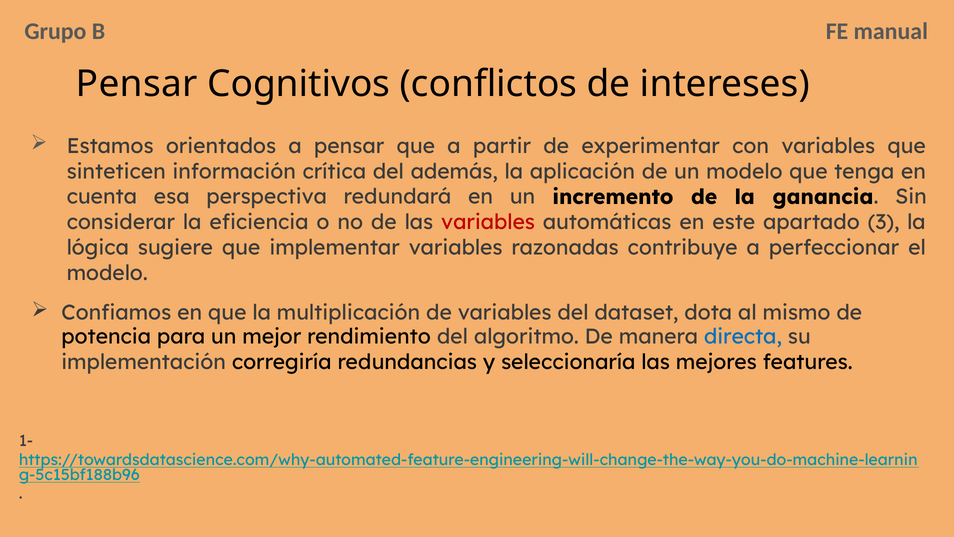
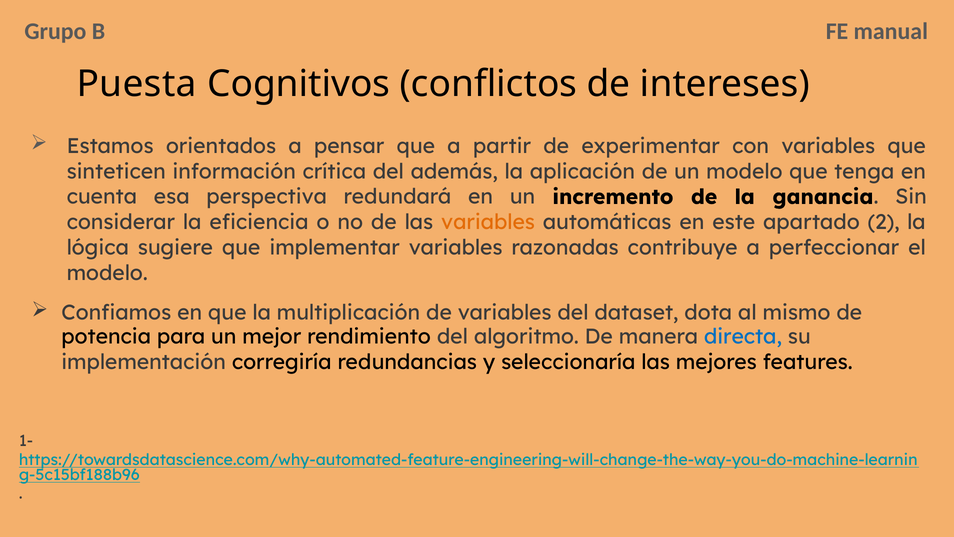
Pensar at (137, 84): Pensar -> Puesta
variables at (488, 222) colour: red -> orange
3: 3 -> 2
